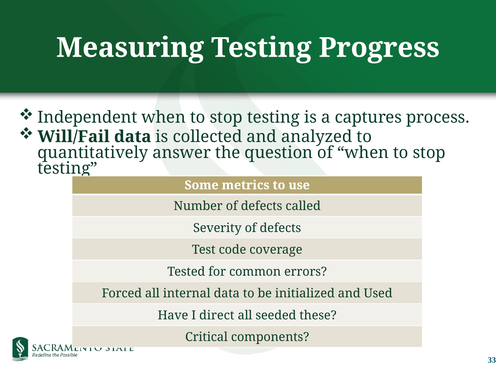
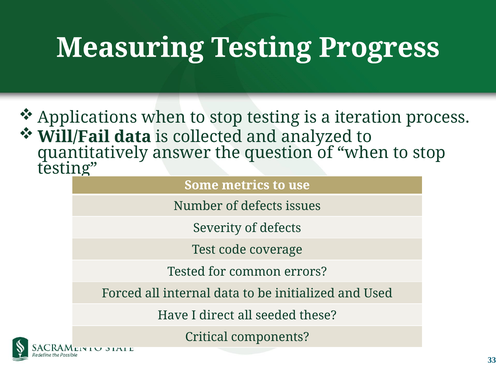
Independent: Independent -> Applications
captures: captures -> iteration
called: called -> issues
